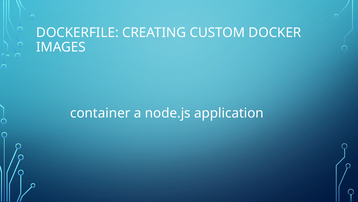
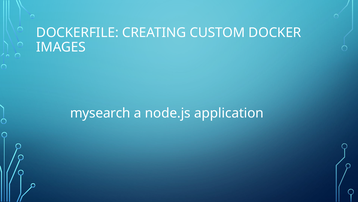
container: container -> mysearch
